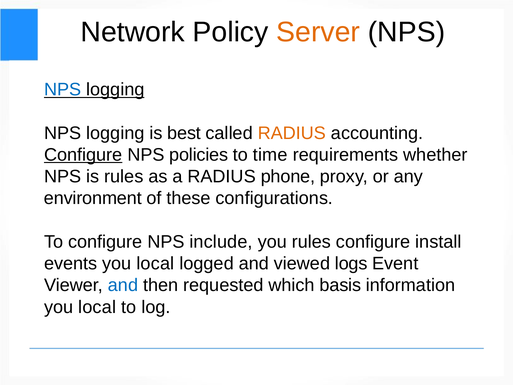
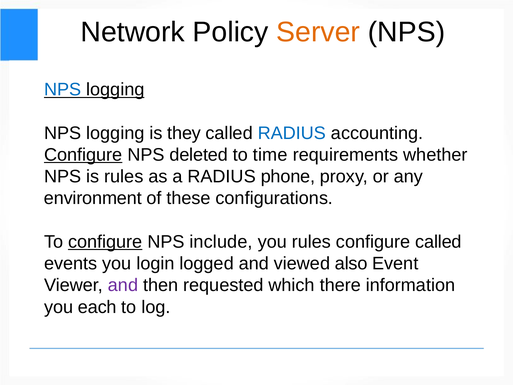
best: best -> they
RADIUS at (292, 133) colour: orange -> blue
policies: policies -> deleted
configure at (105, 242) underline: none -> present
configure install: install -> called
events you local: local -> login
logs: logs -> also
and at (123, 285) colour: blue -> purple
basis: basis -> there
local at (97, 307): local -> each
